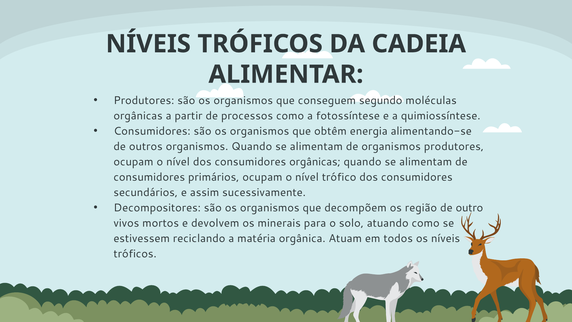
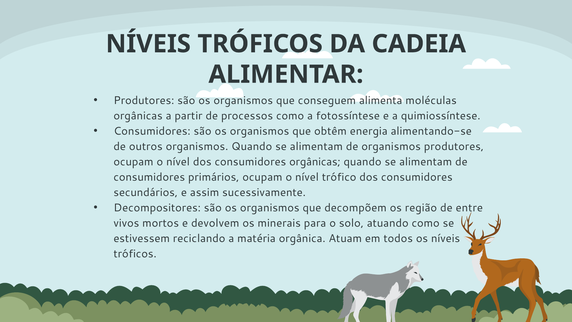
segundo: segundo -> alimenta
outro: outro -> entre
